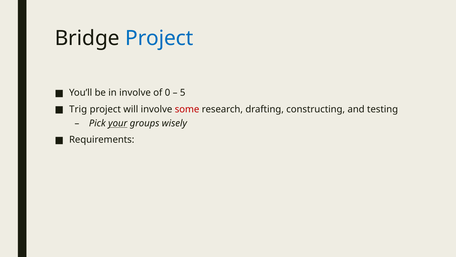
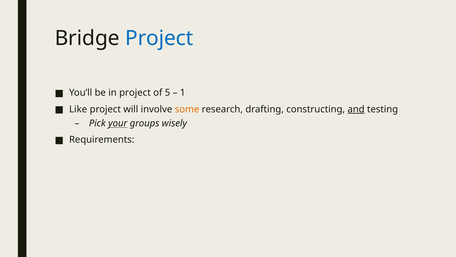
in involve: involve -> project
0: 0 -> 5
5: 5 -> 1
Trig: Trig -> Like
some colour: red -> orange
and underline: none -> present
